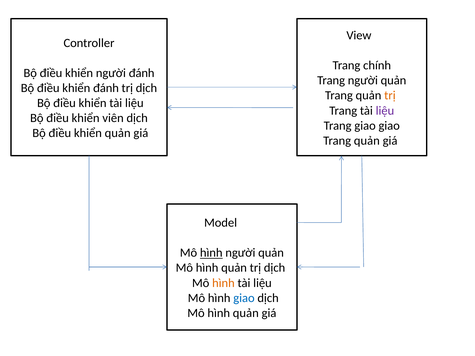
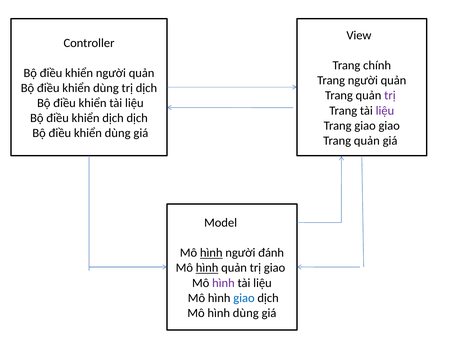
khiển người đánh: đánh -> quản
đánh at (106, 88): đánh -> dùng
trị at (390, 96) colour: orange -> purple
khiển viên: viên -> dịch
quản at (118, 133): quản -> dùng
quản at (271, 253): quản -> đánh
hình at (207, 268) underline: none -> present
quản trị dịch: dịch -> giao
hình at (223, 283) colour: orange -> purple
quản at (246, 313): quản -> dùng
